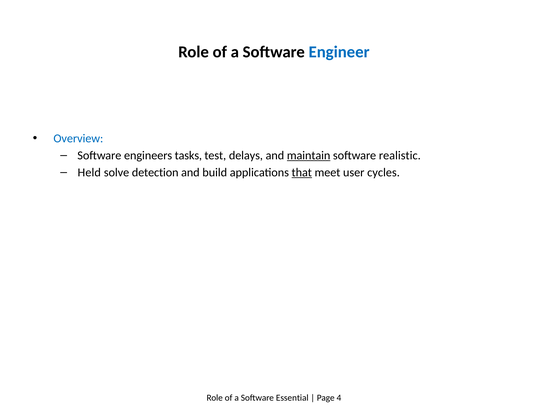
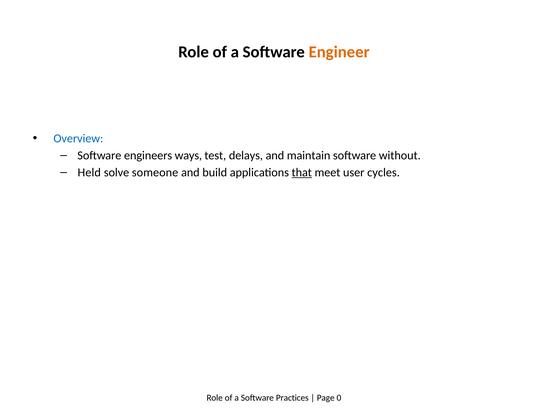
Engineer colour: blue -> orange
tasks: tasks -> ways
maintain underline: present -> none
realistic: realistic -> without
detection: detection -> someone
Essential: Essential -> Practices
4: 4 -> 0
